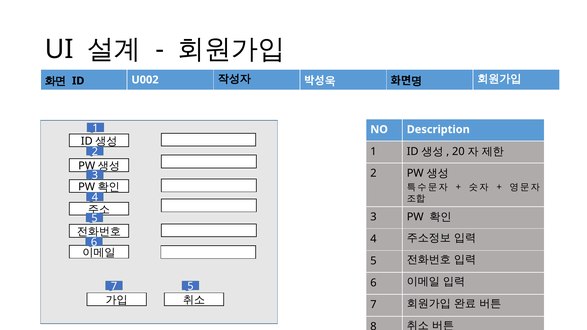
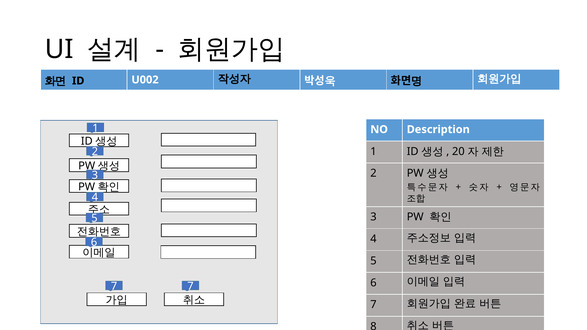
7 5: 5 -> 7
